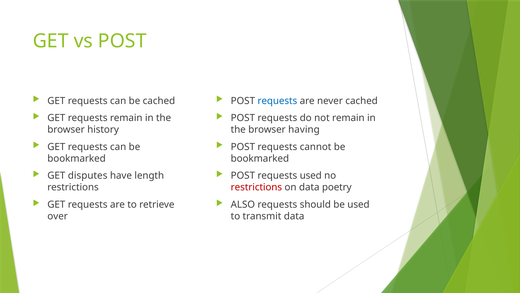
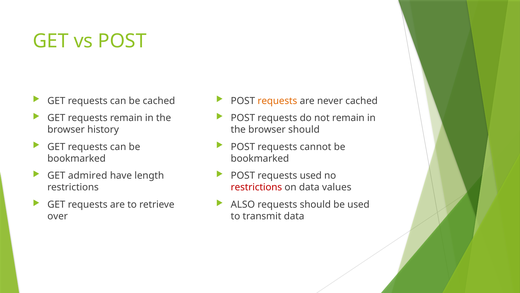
requests at (277, 101) colour: blue -> orange
browser having: having -> should
disputes: disputes -> admired
poetry: poetry -> values
